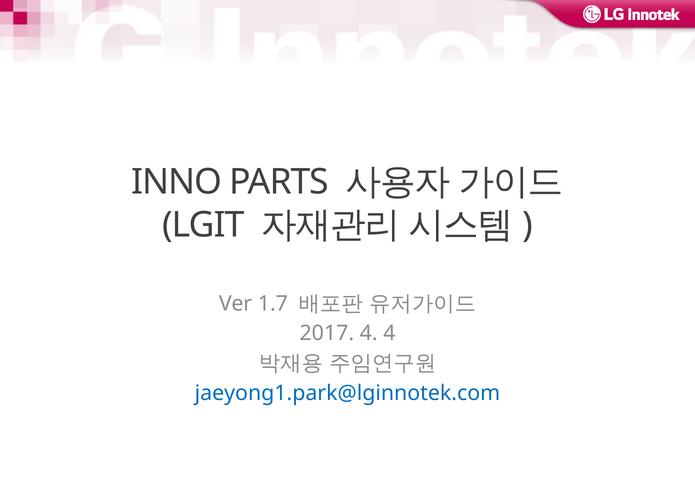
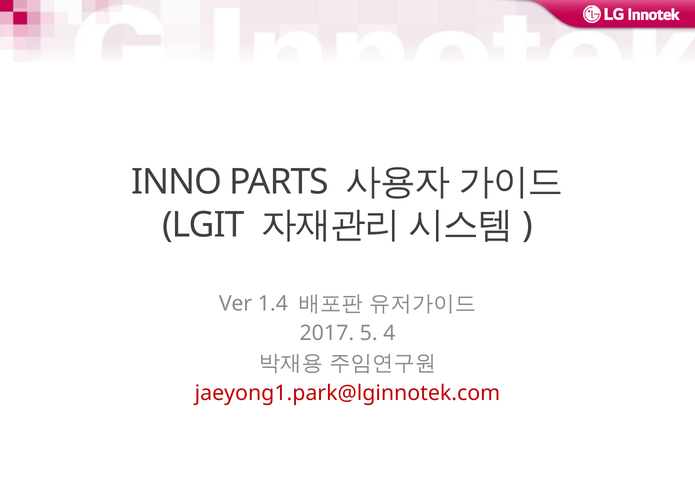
1.7: 1.7 -> 1.4
2017 4: 4 -> 5
jaeyong1.park@lginnotek.com colour: blue -> red
